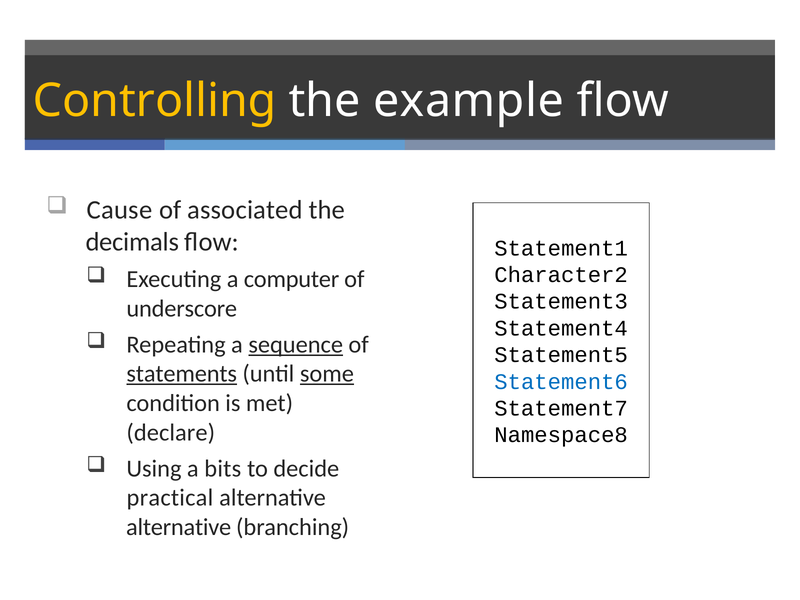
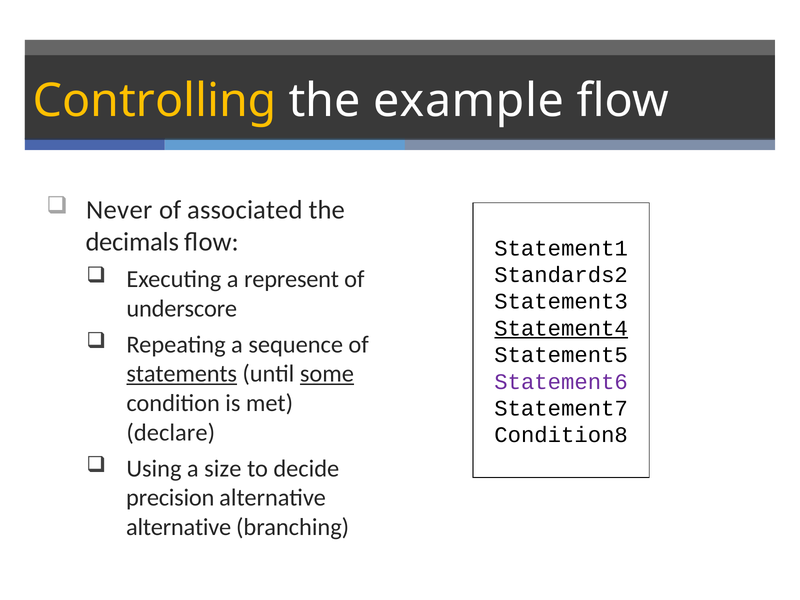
Cause: Cause -> Never
Character2: Character2 -> Standards2
computer: computer -> represent
Statement4 underline: none -> present
sequence underline: present -> none
Statement6 colour: blue -> purple
Namespace8: Namespace8 -> Condition8
bits: bits -> size
practical: practical -> precision
